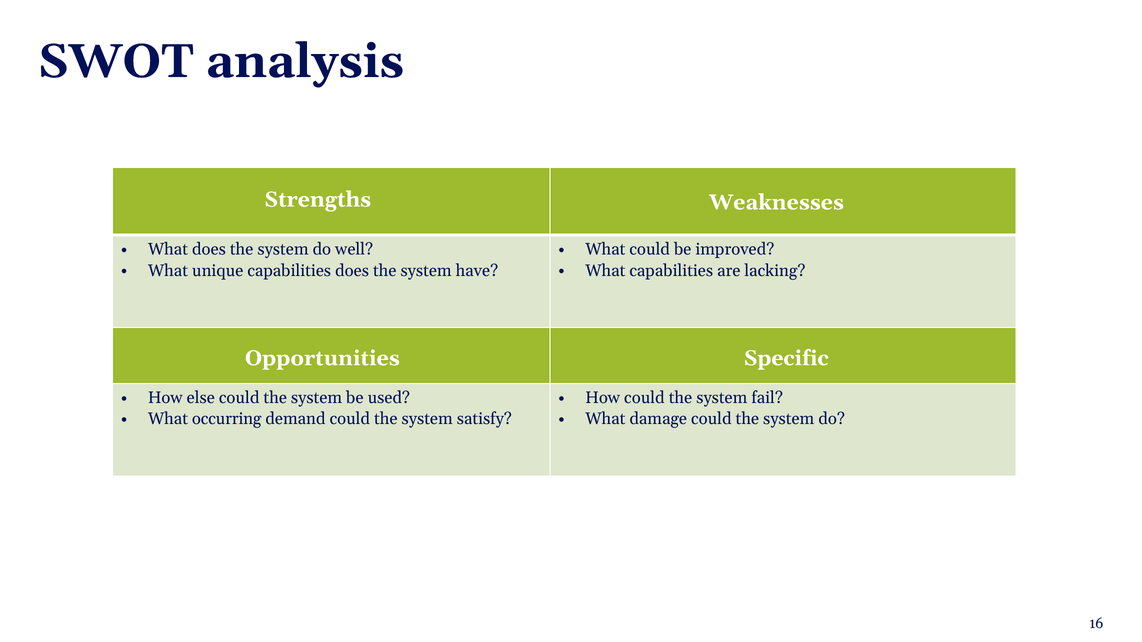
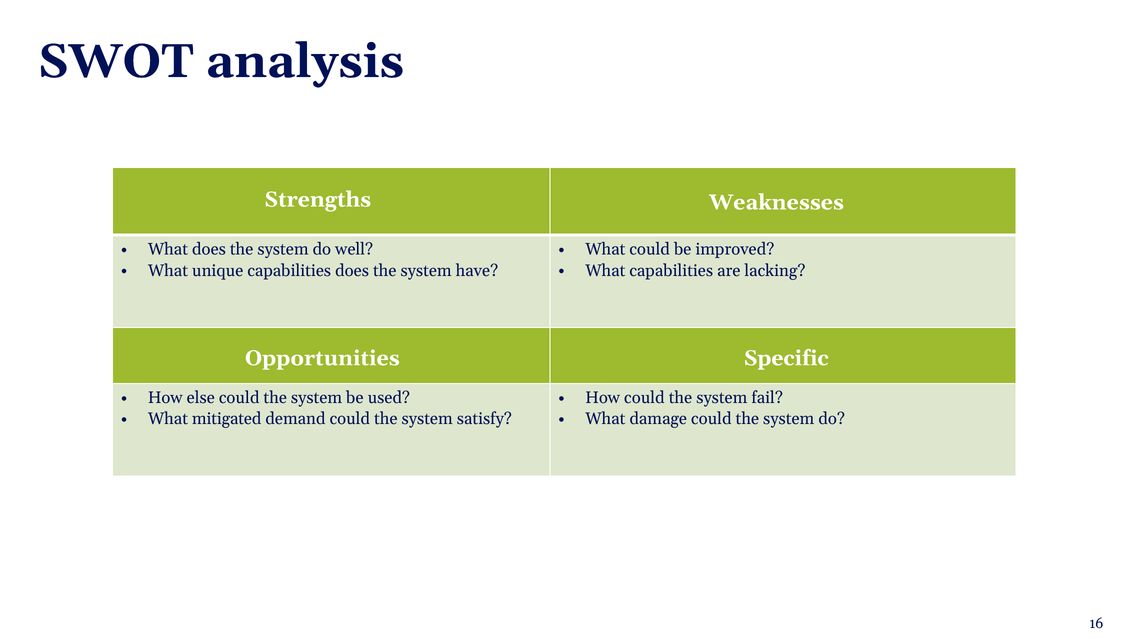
occurring: occurring -> mitigated
